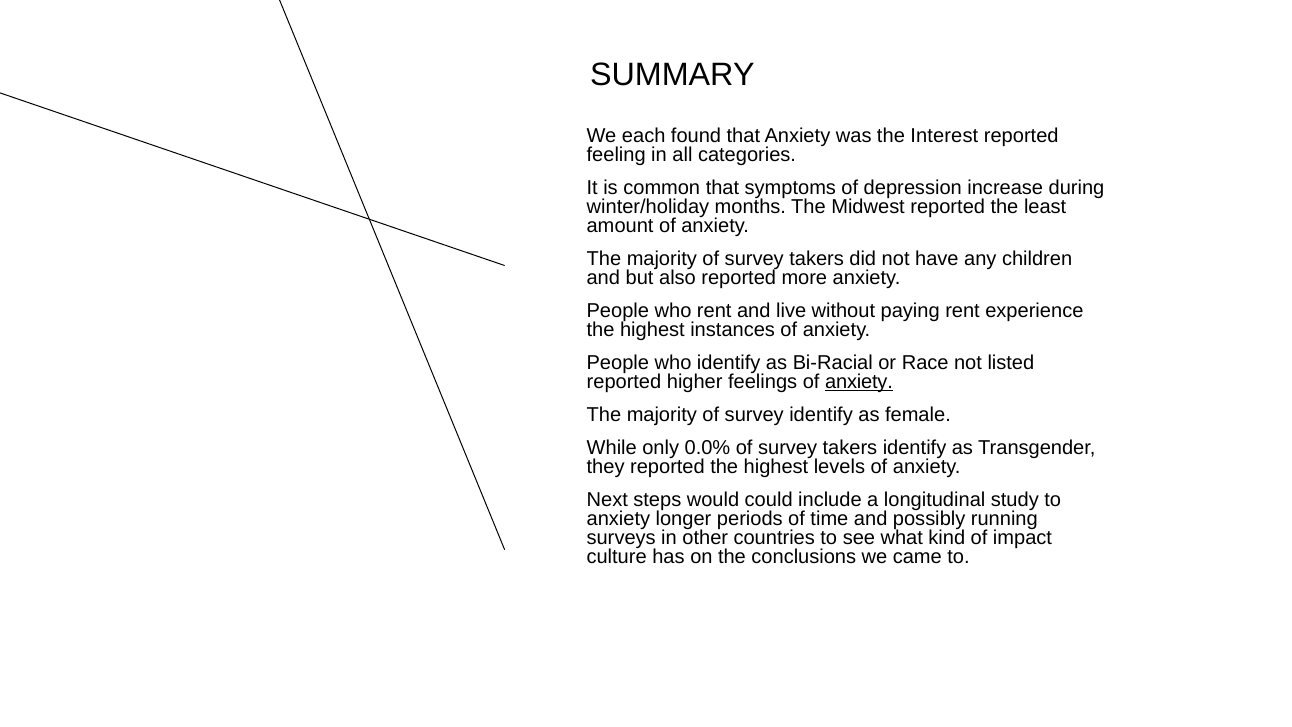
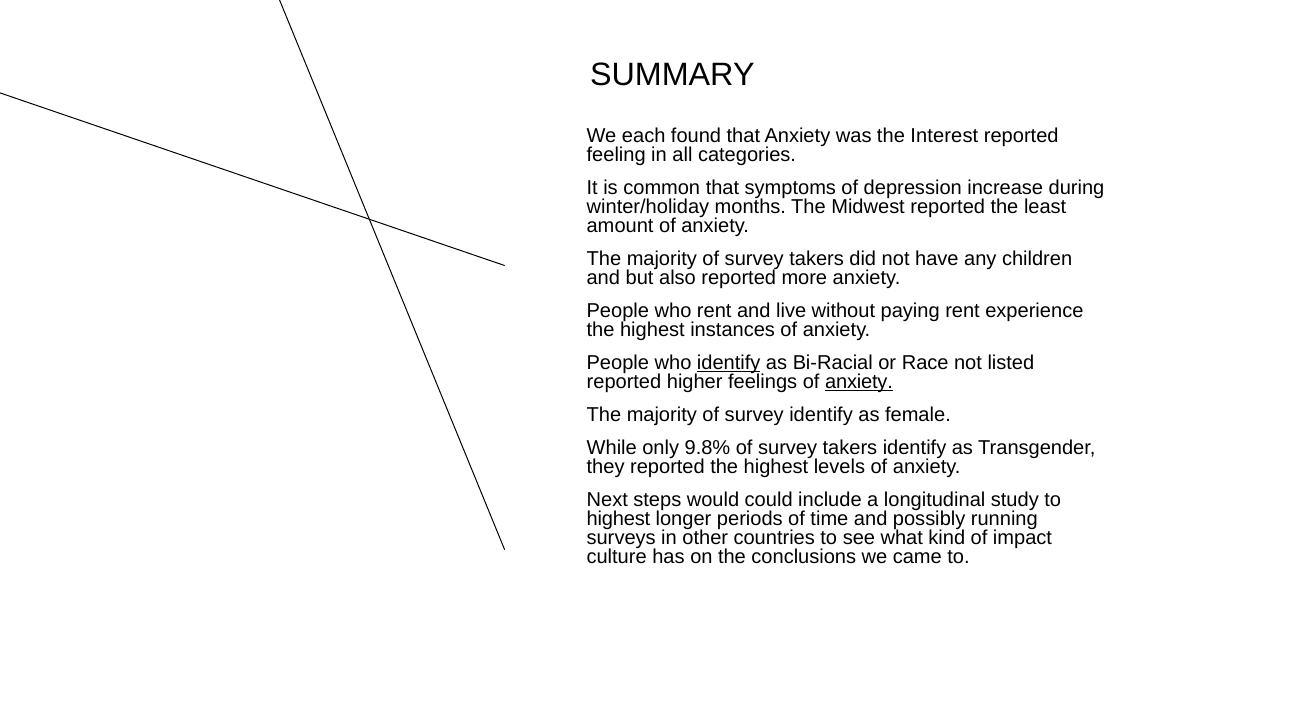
identify at (729, 363) underline: none -> present
0.0%: 0.0% -> 9.8%
anxiety at (618, 519): anxiety -> highest
